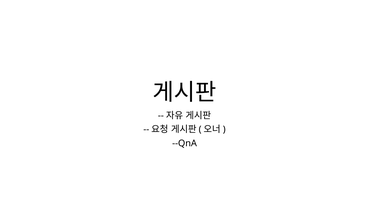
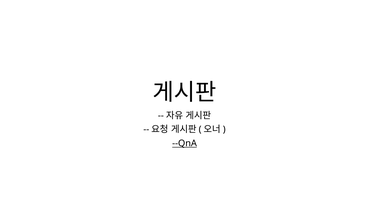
--QnA underline: none -> present
